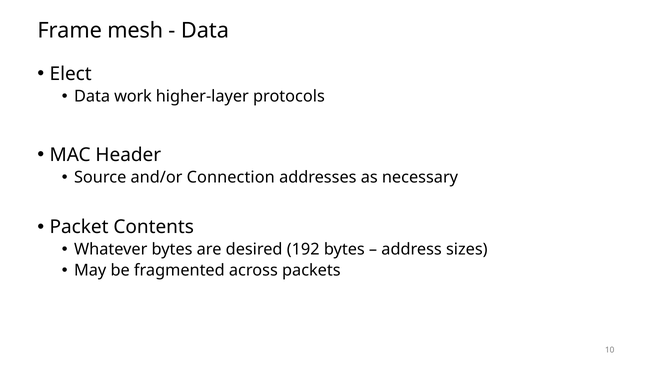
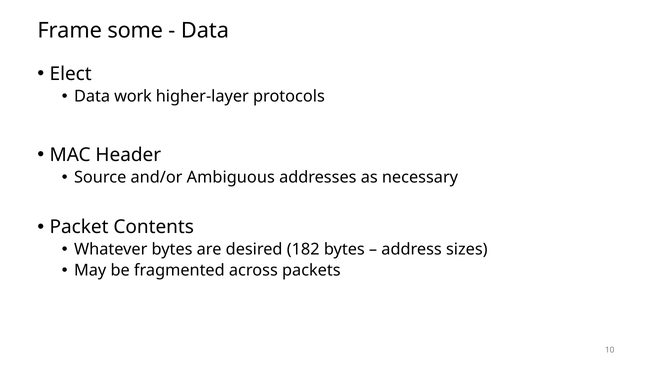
mesh: mesh -> some
Connection: Connection -> Ambiguous
192: 192 -> 182
